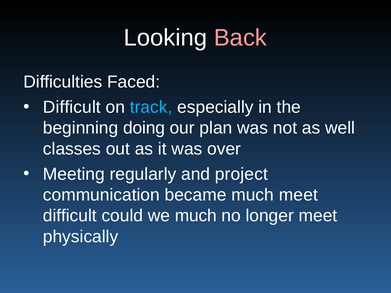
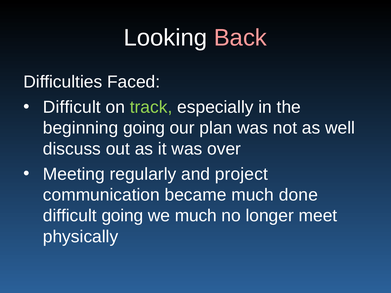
track colour: light blue -> light green
beginning doing: doing -> going
classes: classes -> discuss
much meet: meet -> done
difficult could: could -> going
